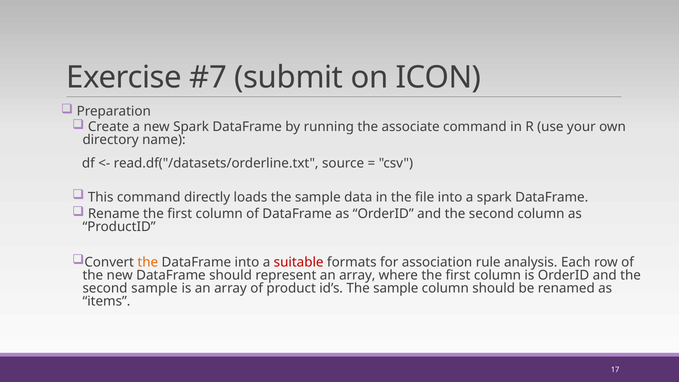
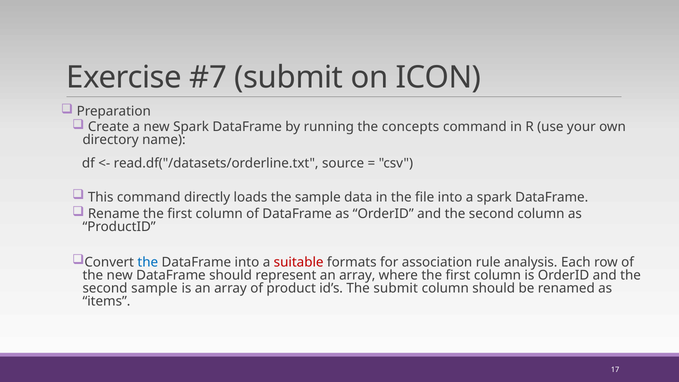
associate: associate -> concepts
the at (148, 262) colour: orange -> blue
id’s The sample: sample -> submit
